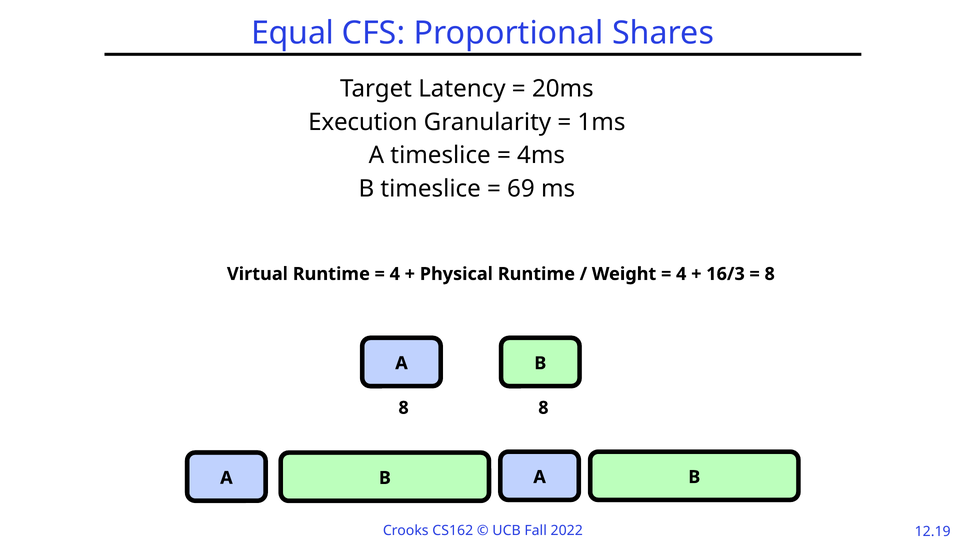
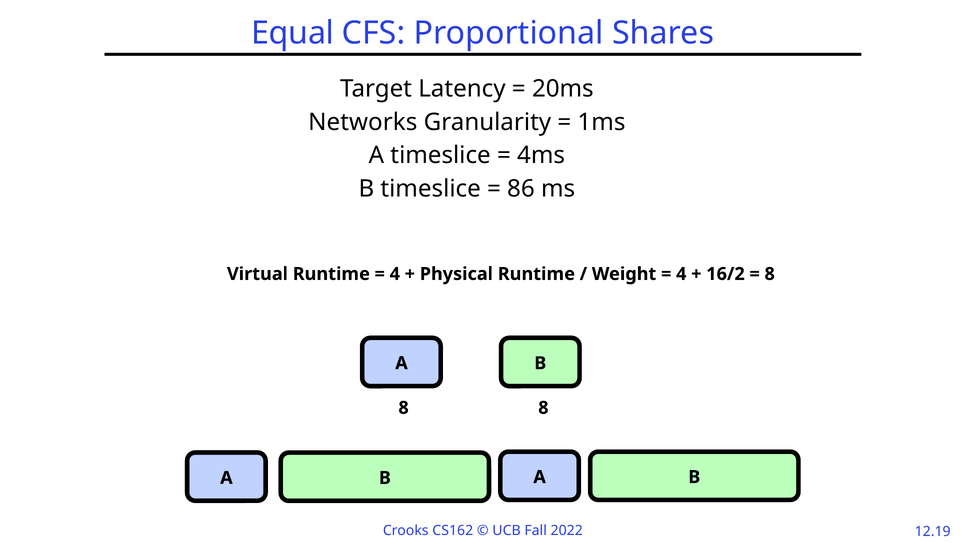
Execution: Execution -> Networks
69: 69 -> 86
16/3: 16/3 -> 16/2
